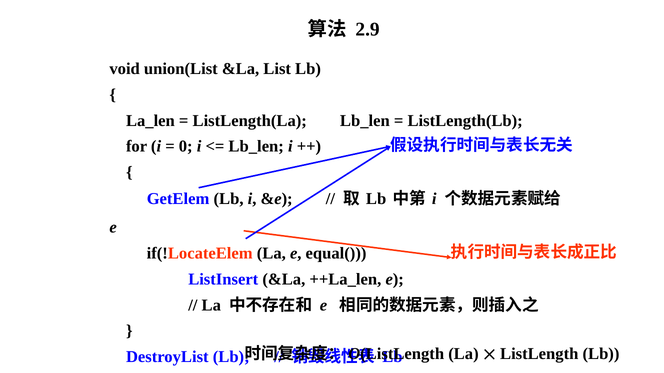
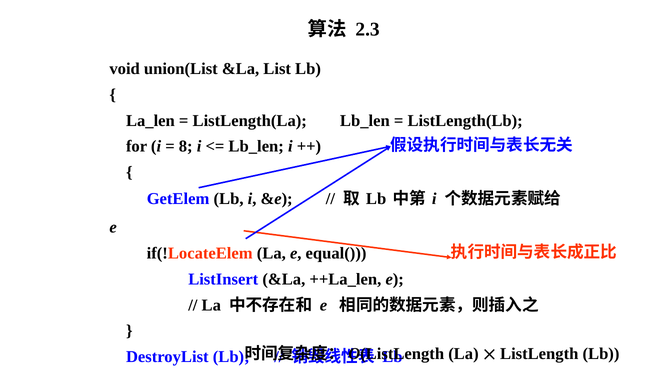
2.9: 2.9 -> 2.3
0: 0 -> 8
